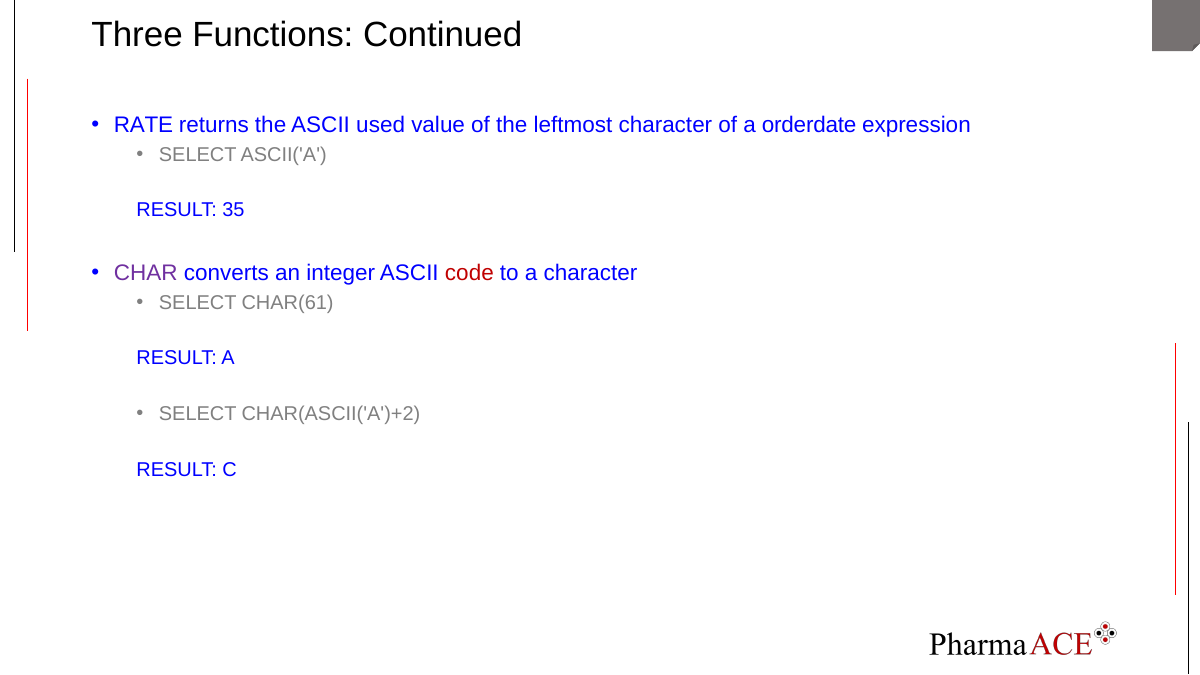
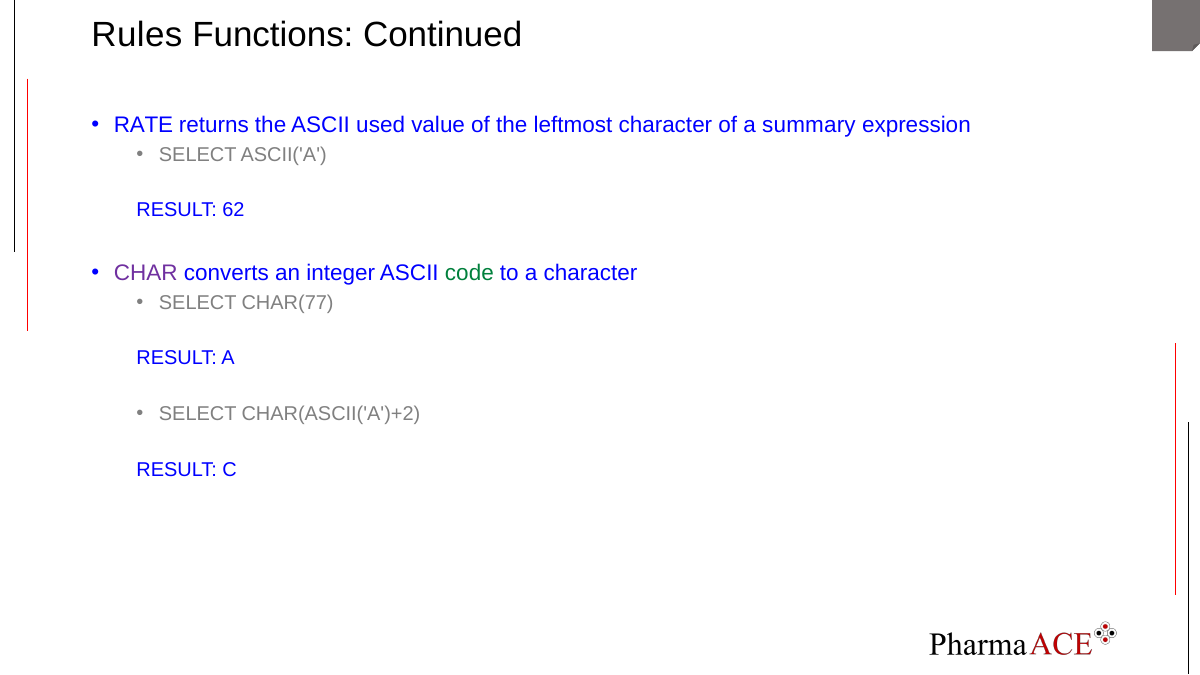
Three: Three -> Rules
orderdate: orderdate -> summary
35: 35 -> 62
code colour: red -> green
CHAR(61: CHAR(61 -> CHAR(77
